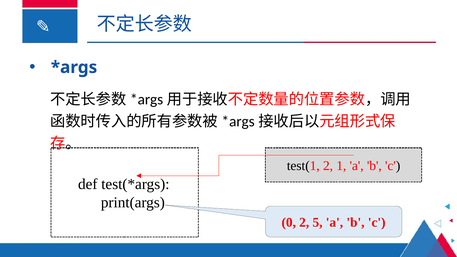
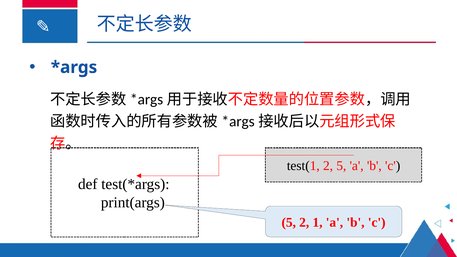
2 1: 1 -> 5
0 at (289, 223): 0 -> 5
5: 5 -> 1
